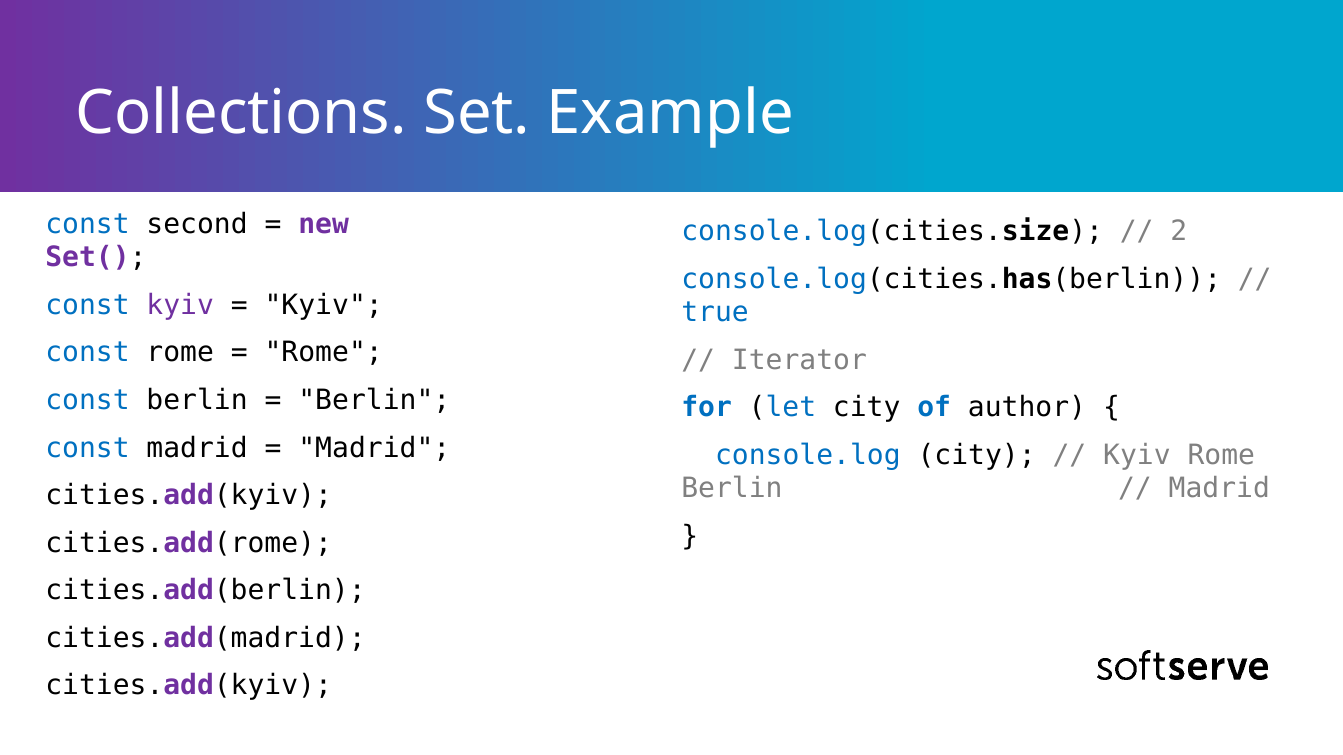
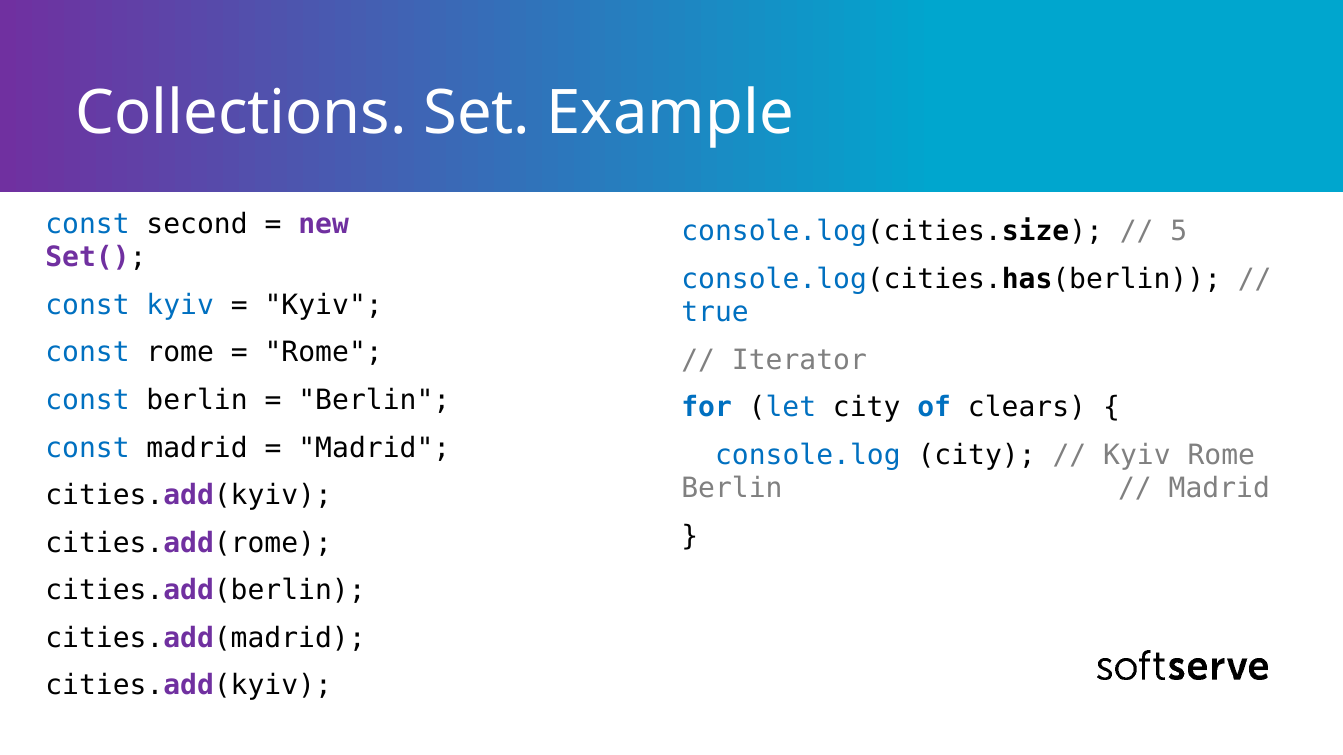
2: 2 -> 5
kyiv at (180, 305) colour: purple -> blue
author: author -> clears
